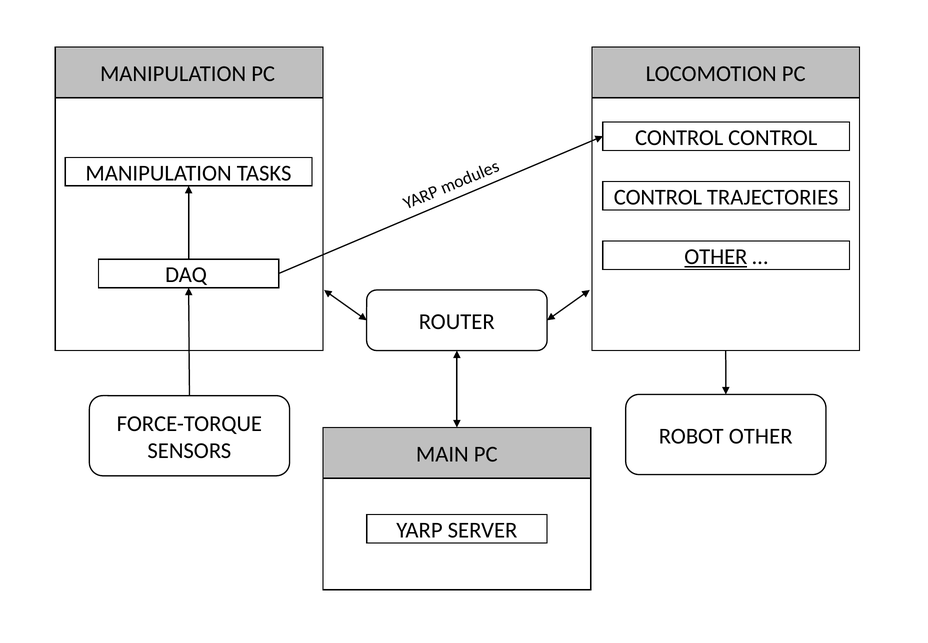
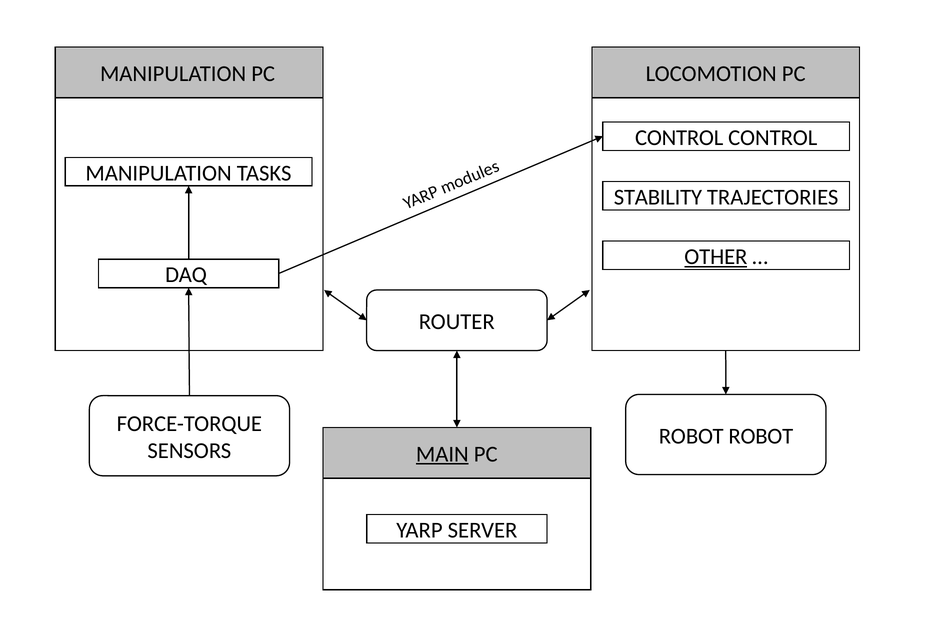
CONTROL at (658, 197): CONTROL -> STABILITY
ROBOT OTHER: OTHER -> ROBOT
MAIN underline: none -> present
